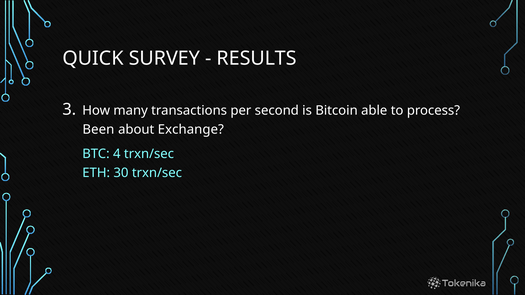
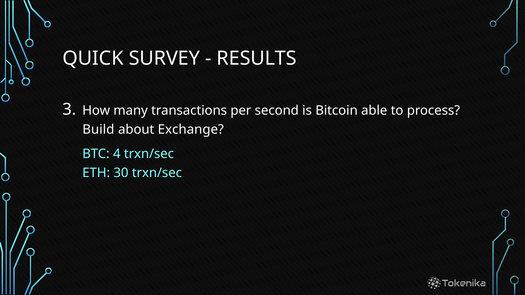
Been: Been -> Build
